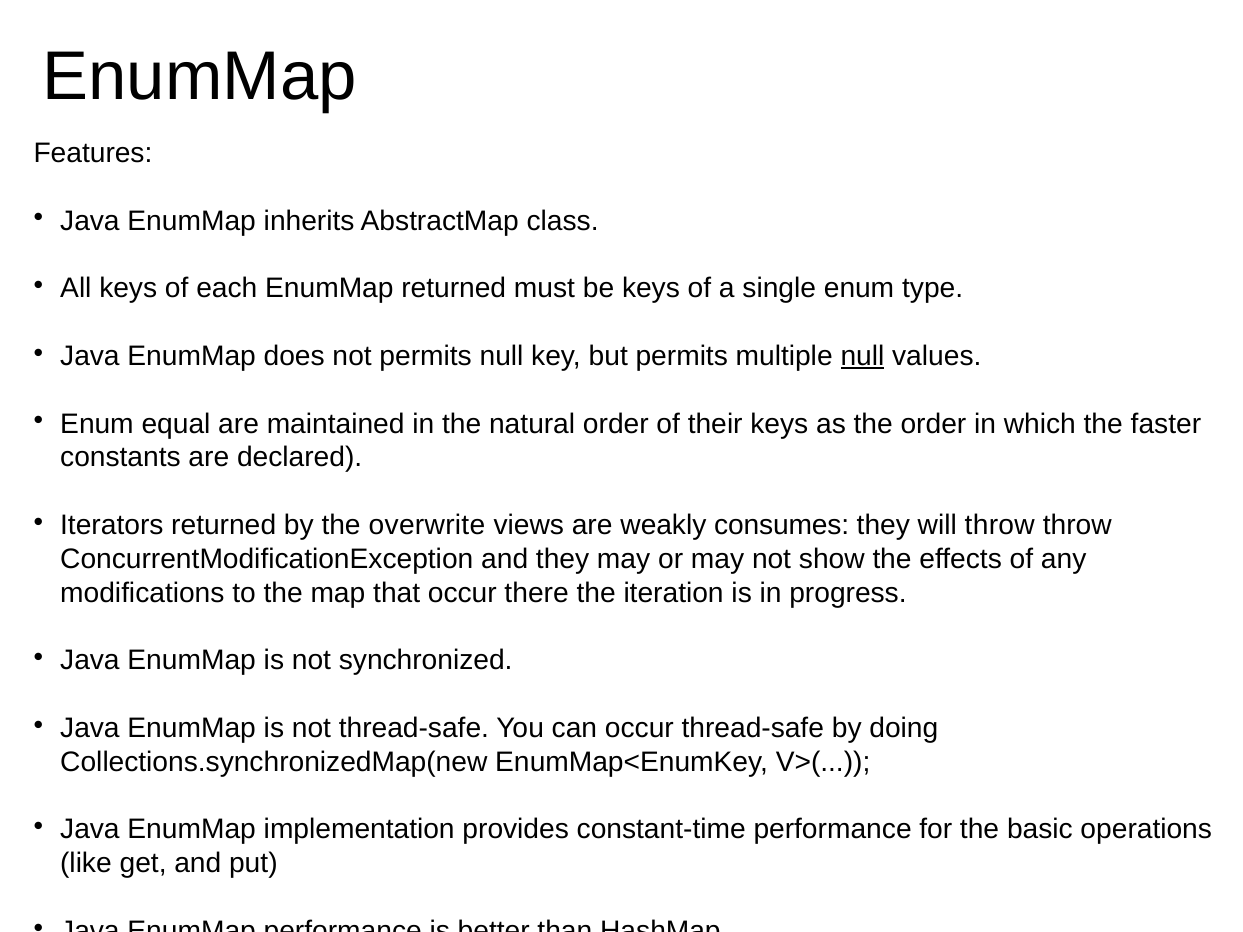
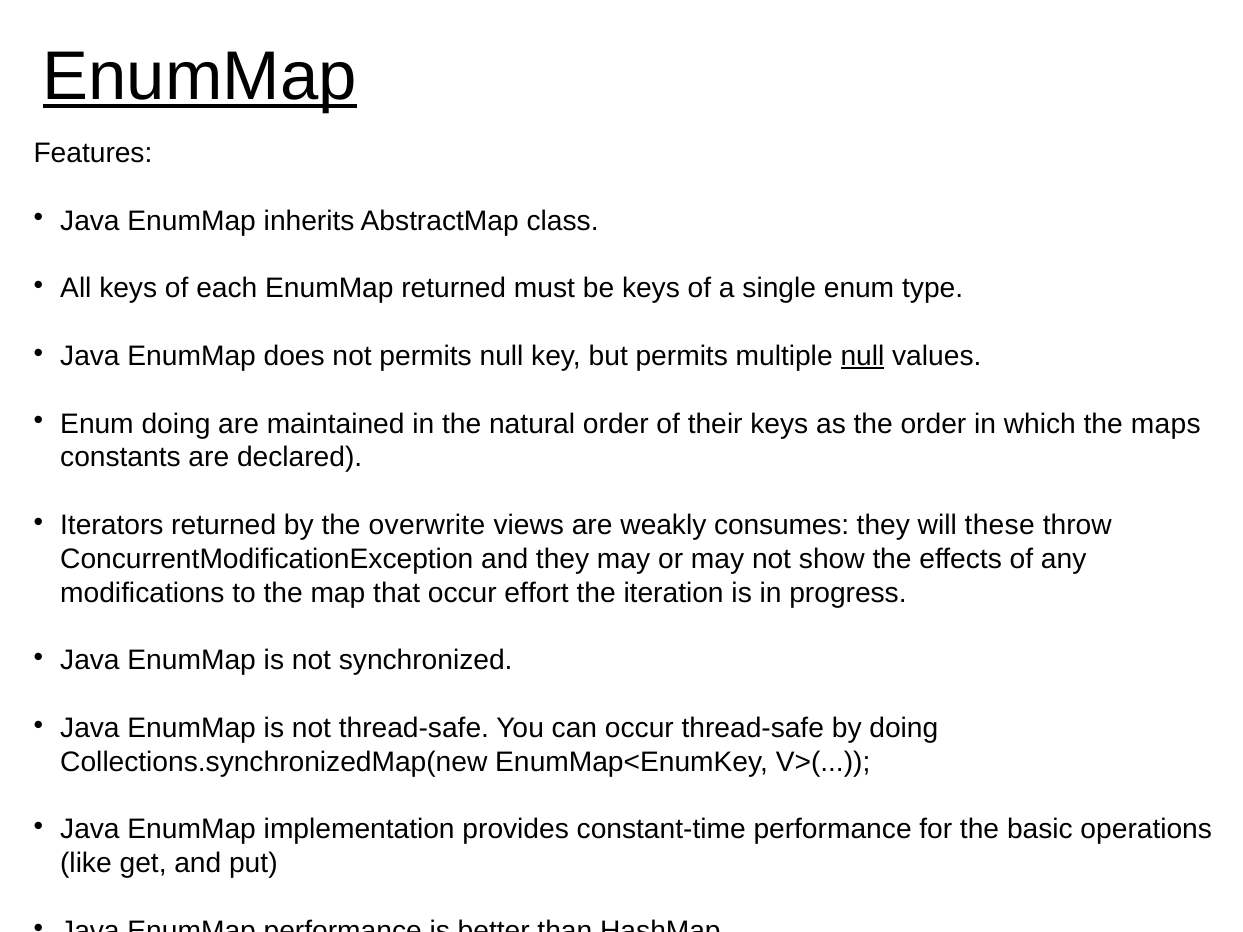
EnumMap at (200, 76) underline: none -> present
Enum equal: equal -> doing
faster: faster -> maps
will throw: throw -> these
there: there -> effort
